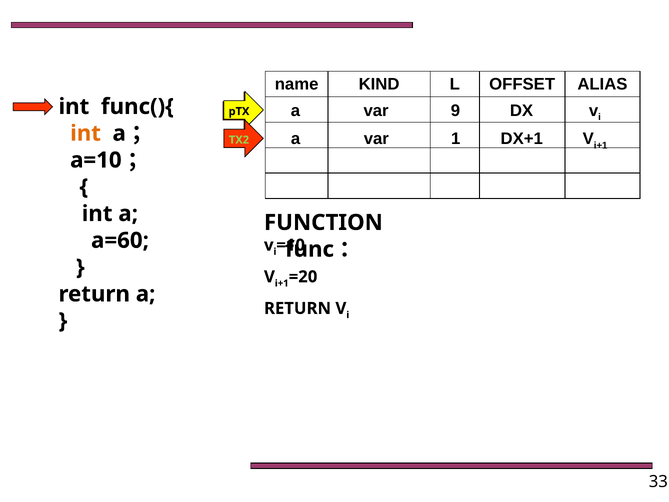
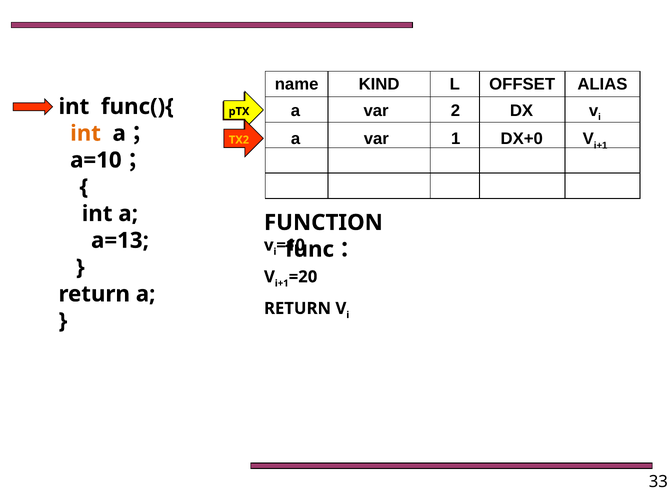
9: 9 -> 2
DX+1: DX+1 -> DX+0
TX2 colour: light green -> yellow
a=60: a=60 -> a=13
